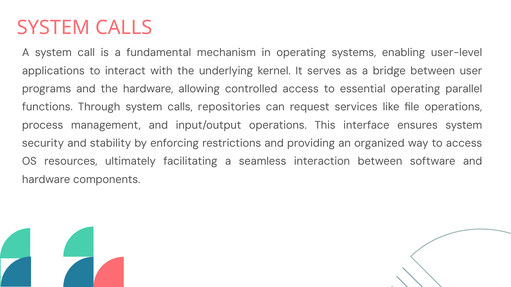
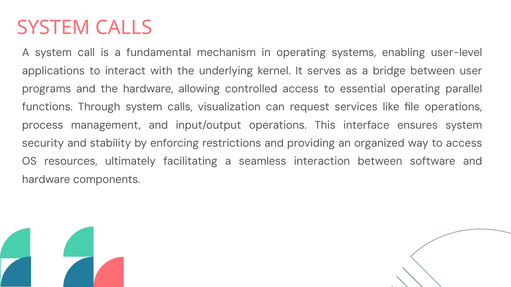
repositories: repositories -> visualization
